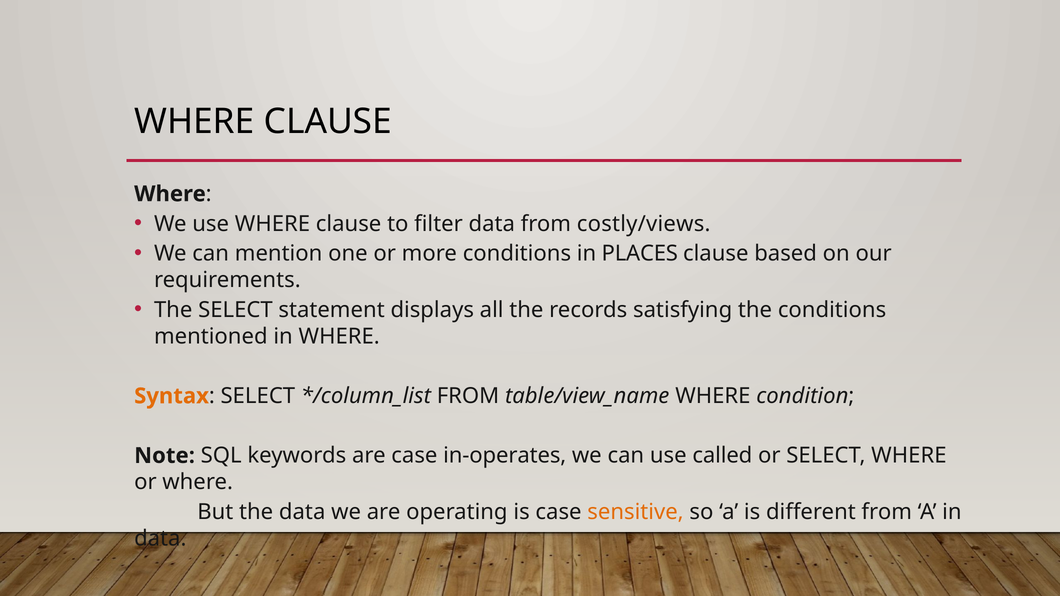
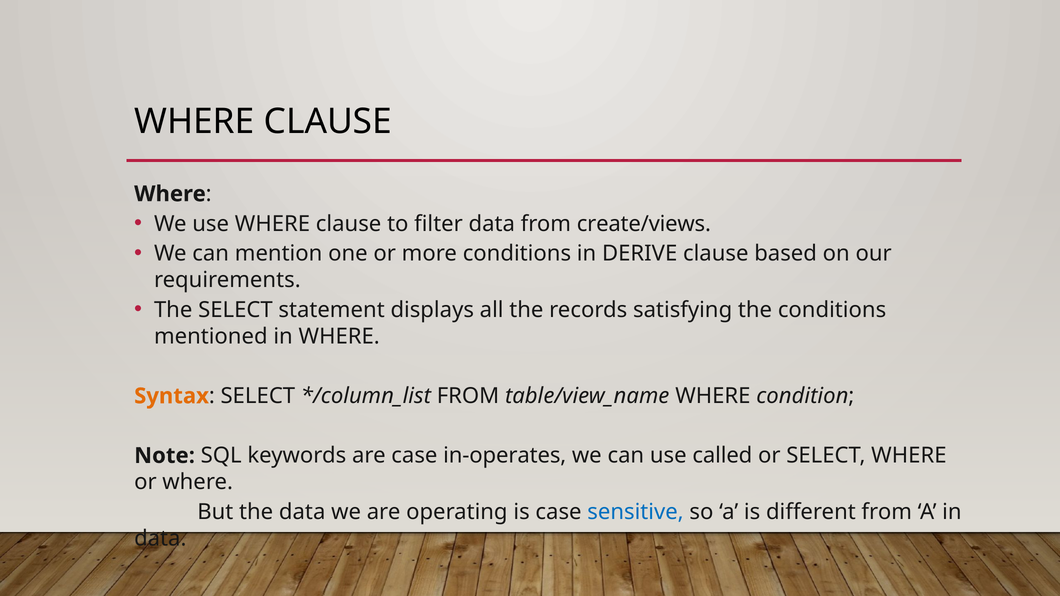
costly/views: costly/views -> create/views
PLACES: PLACES -> DERIVE
sensitive colour: orange -> blue
